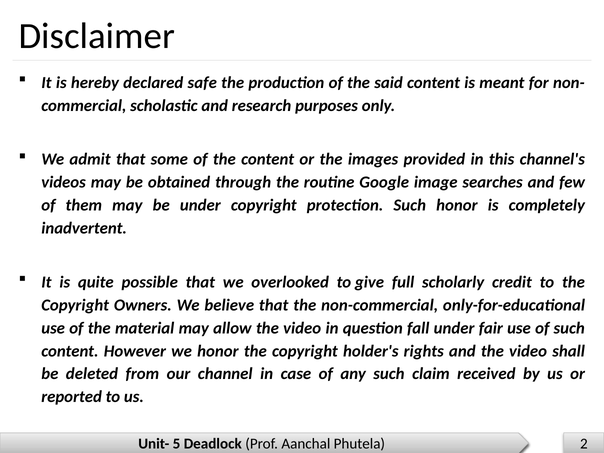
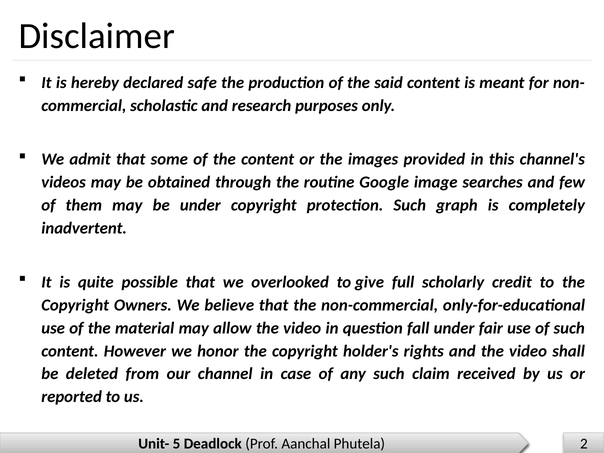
Such honor: honor -> graph
